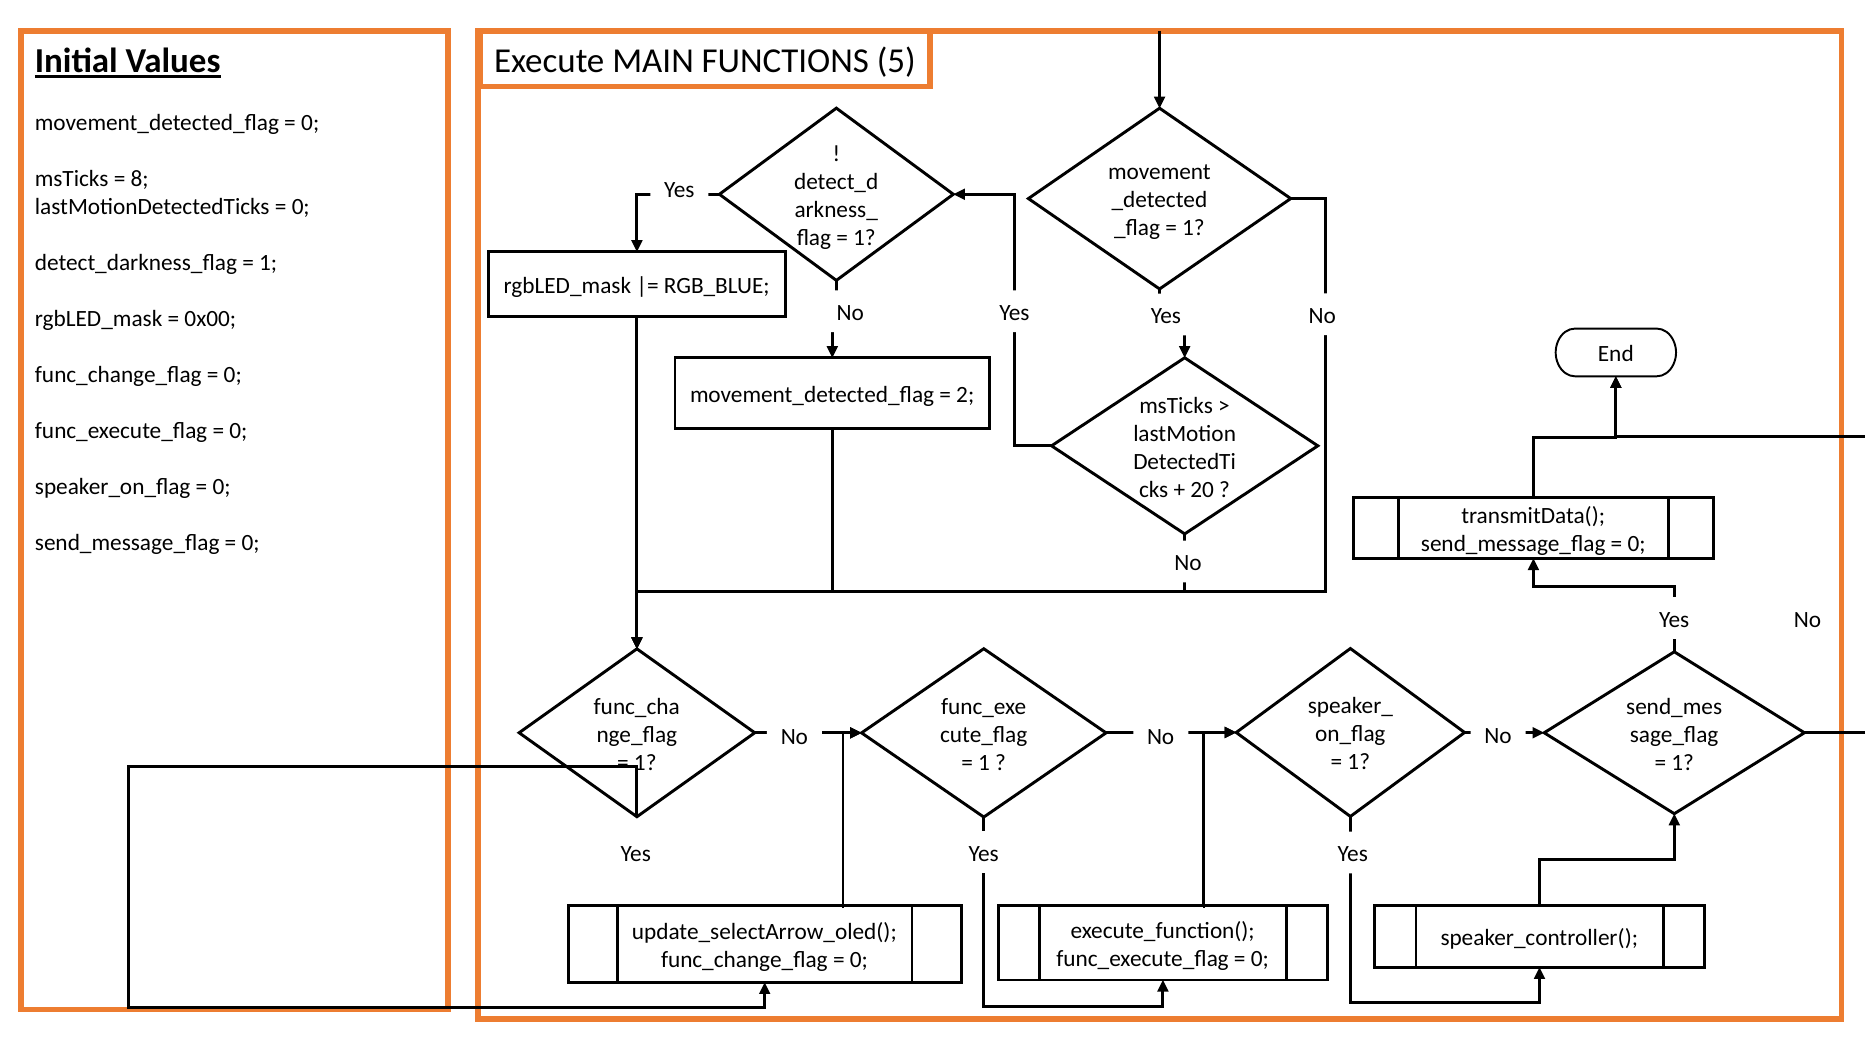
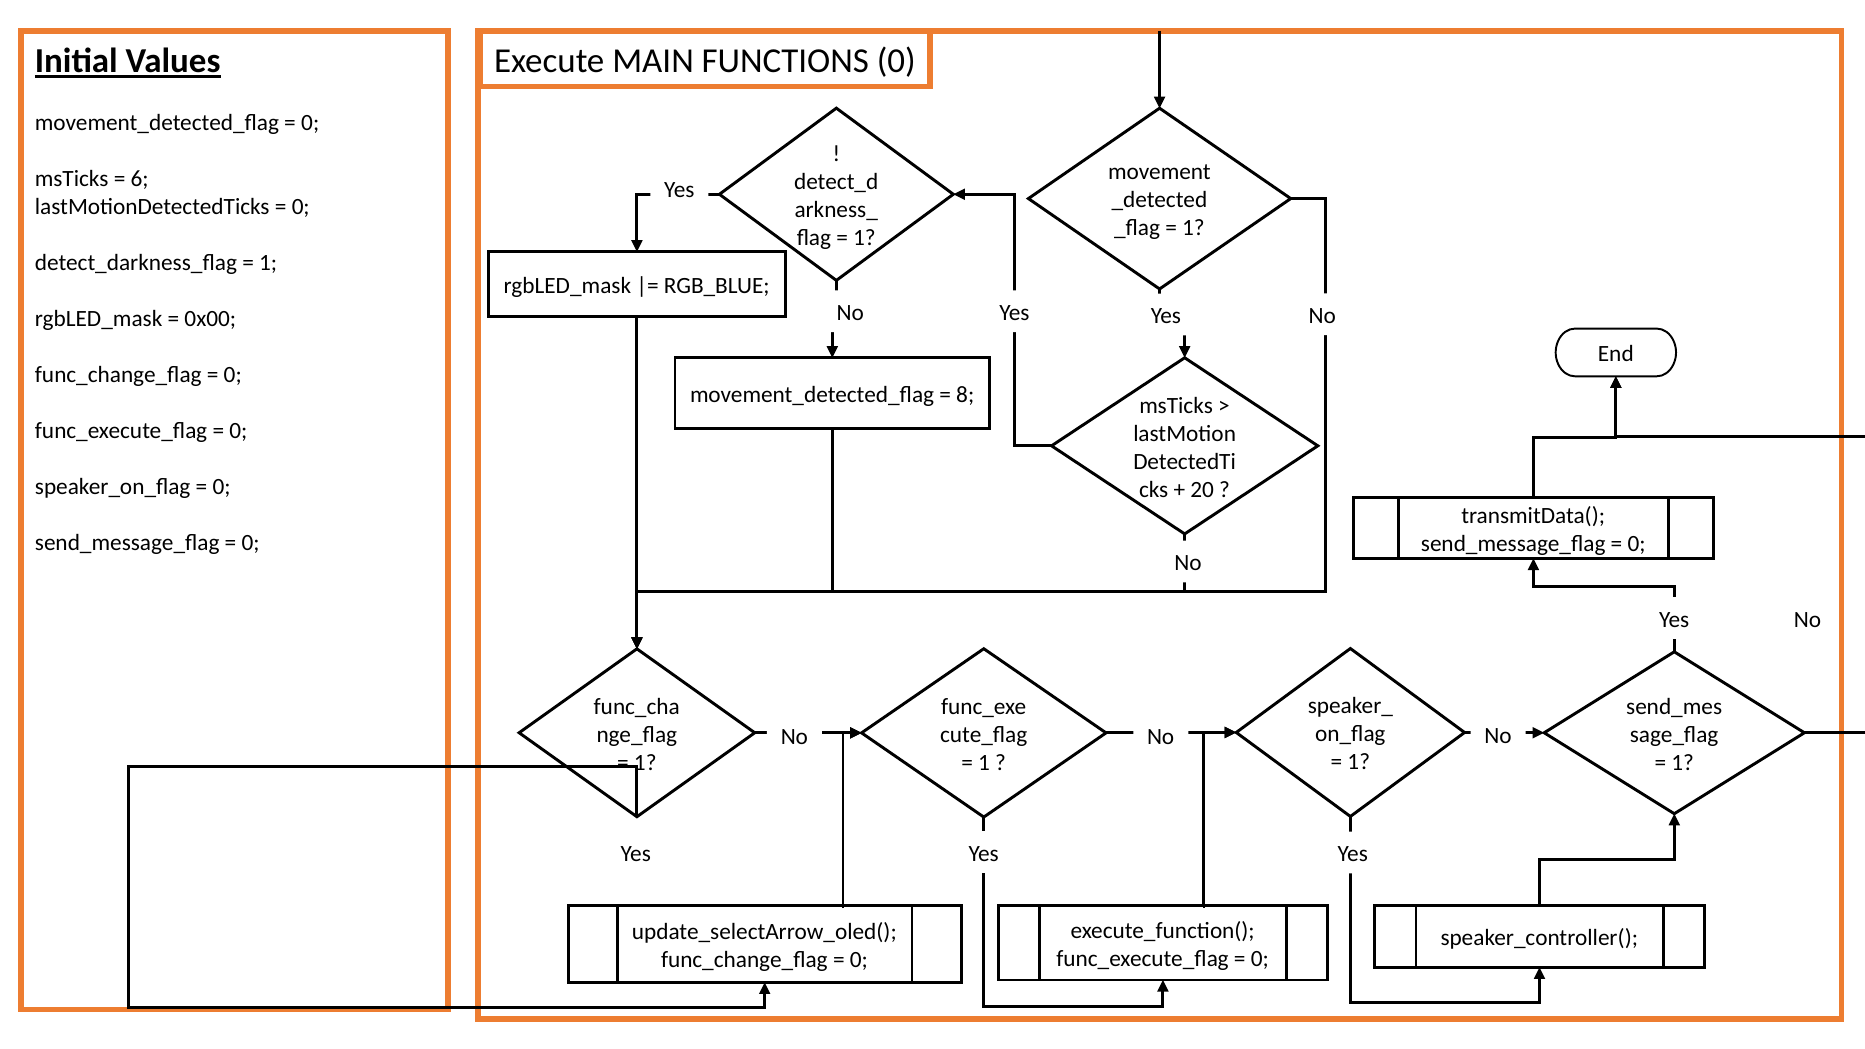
FUNCTIONS 5: 5 -> 0
8: 8 -> 6
2: 2 -> 8
